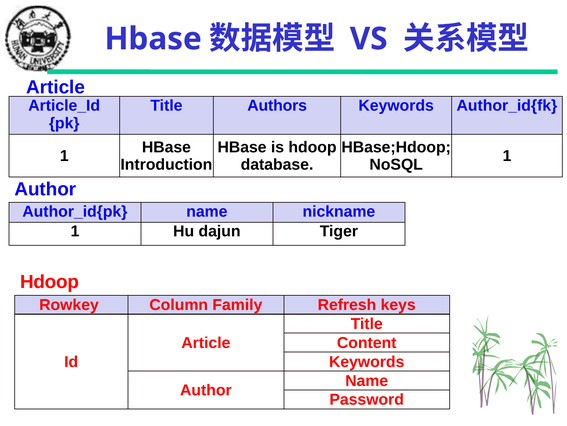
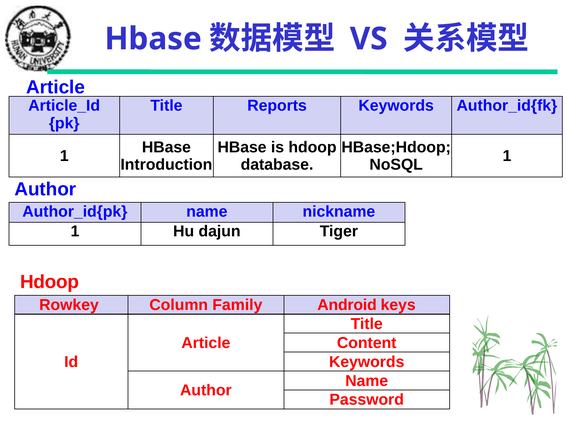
Authors: Authors -> Reports
Refresh: Refresh -> Android
